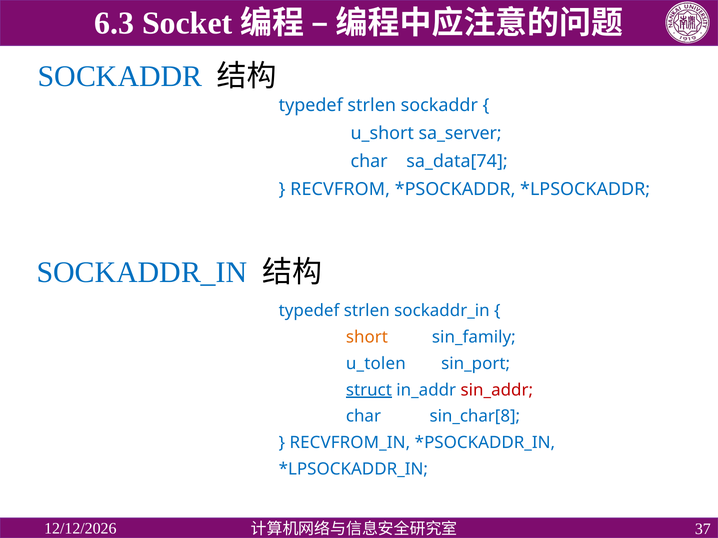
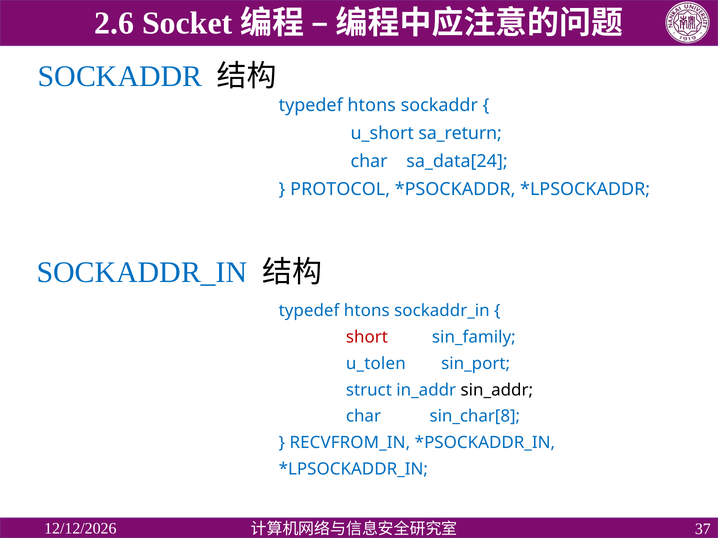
6.3: 6.3 -> 2.6
strlen at (372, 106): strlen -> htons
sa_server: sa_server -> sa_return
sa_data[74: sa_data[74 -> sa_data[24
RECVFROM: RECVFROM -> PROTOCOL
strlen at (367, 311): strlen -> htons
short colour: orange -> red
struct underline: present -> none
sin_addr colour: red -> black
